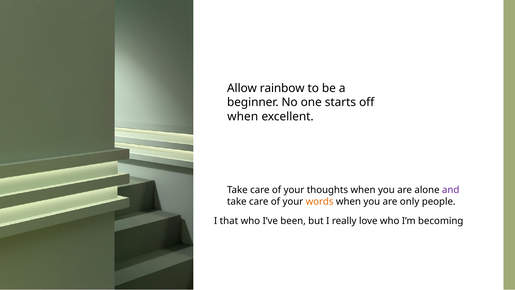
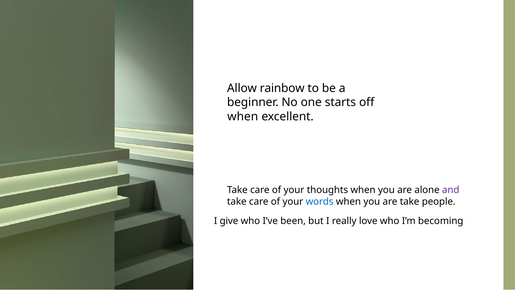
words colour: orange -> blue
are only: only -> take
that: that -> give
